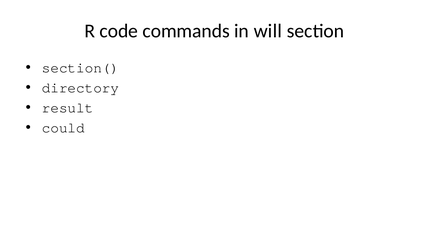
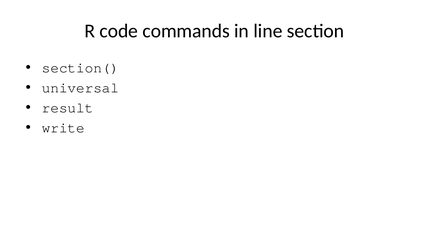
will: will -> line
directory: directory -> universal
could: could -> write
